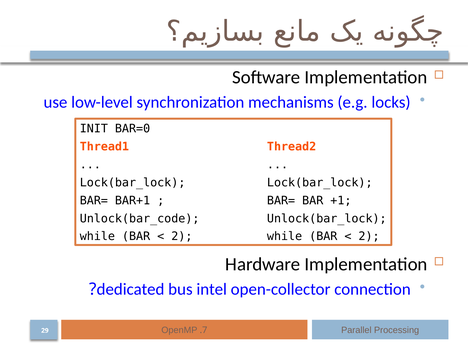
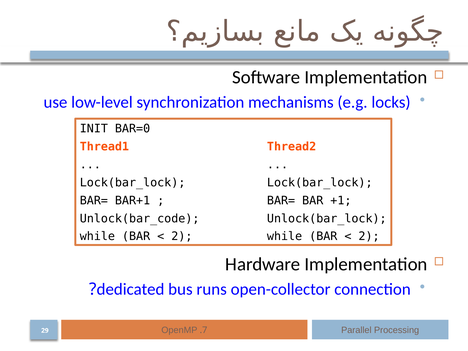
intel: intel -> runs
